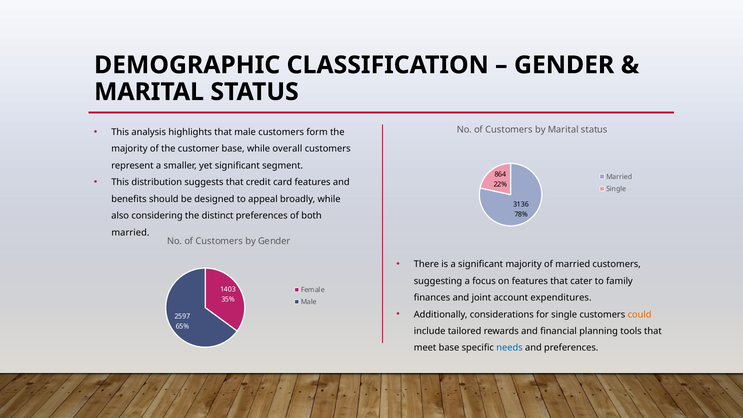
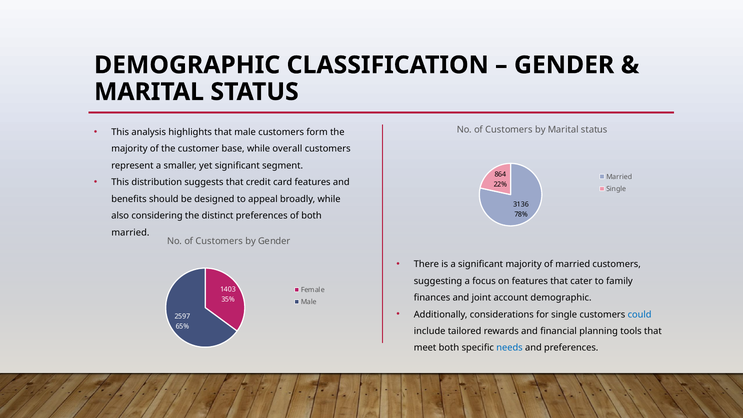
account expenditures: expenditures -> demographic
could colour: orange -> blue
meet base: base -> both
